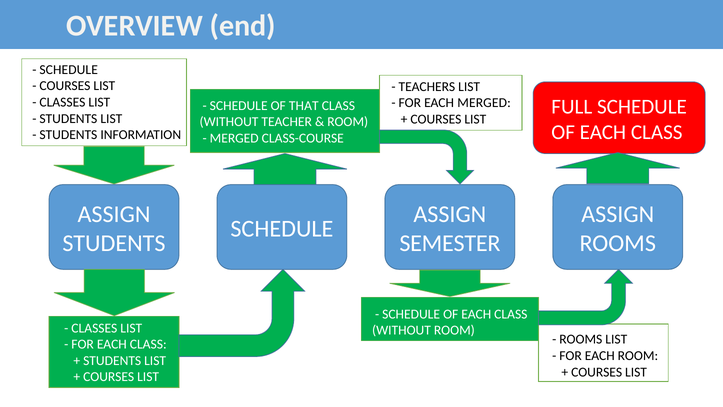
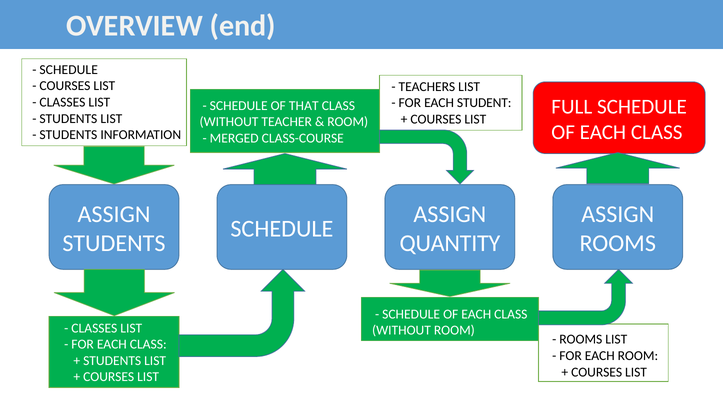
EACH MERGED: MERGED -> STUDENT
SEMESTER: SEMESTER -> QUANTITY
